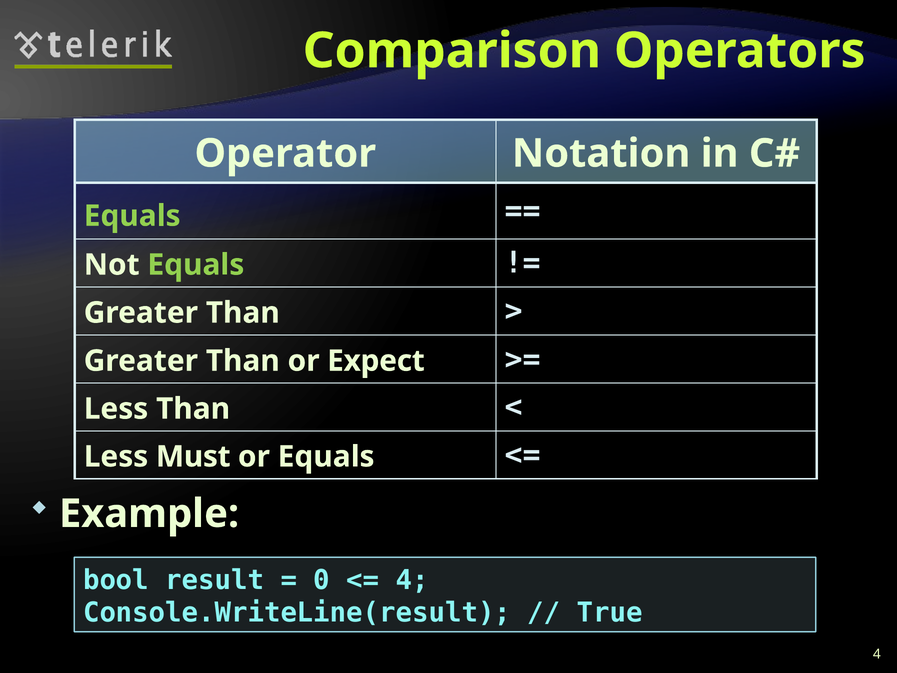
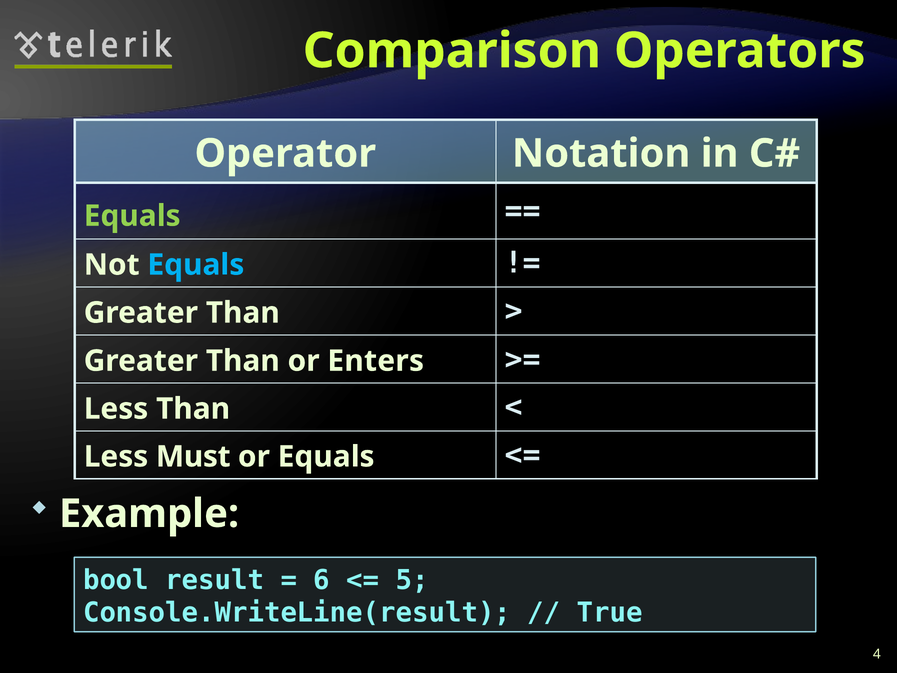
Equals at (196, 265) colour: light green -> light blue
Expect: Expect -> Enters
0: 0 -> 6
4 at (412, 580): 4 -> 5
